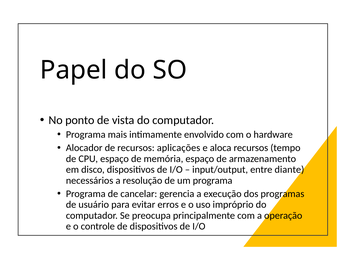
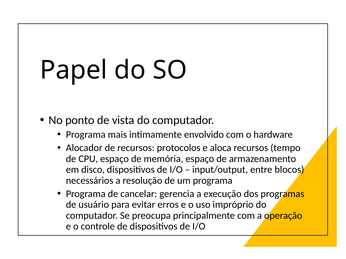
aplicações: aplicações -> protocolos
diante: diante -> blocos
